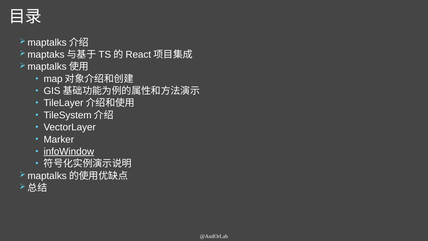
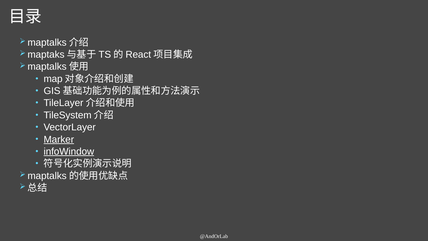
Marker underline: none -> present
